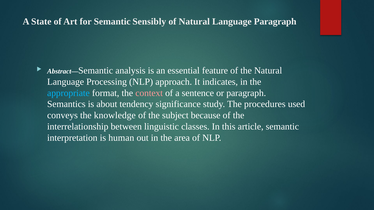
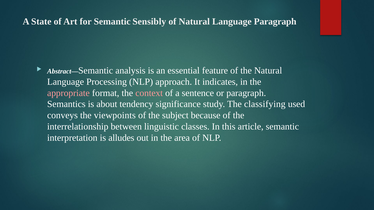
appropriate colour: light blue -> pink
procedures: procedures -> classifying
knowledge: knowledge -> viewpoints
human: human -> alludes
